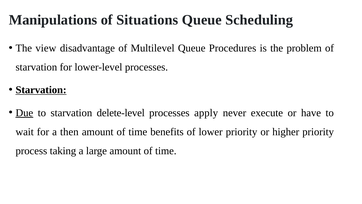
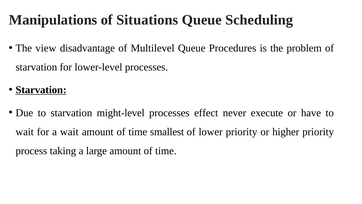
Due underline: present -> none
delete-level: delete-level -> might-level
apply: apply -> effect
a then: then -> wait
benefits: benefits -> smallest
